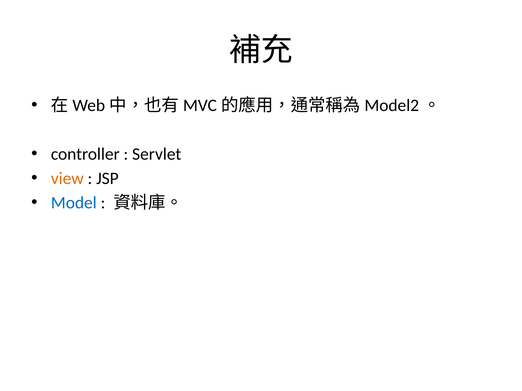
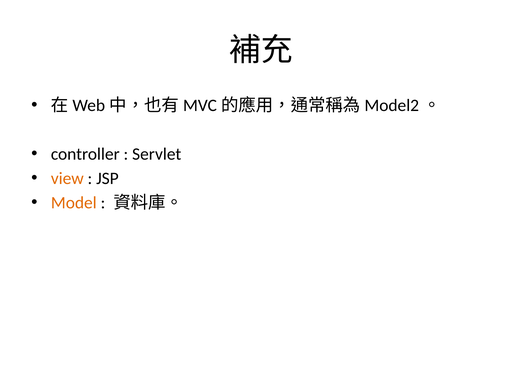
Model colour: blue -> orange
